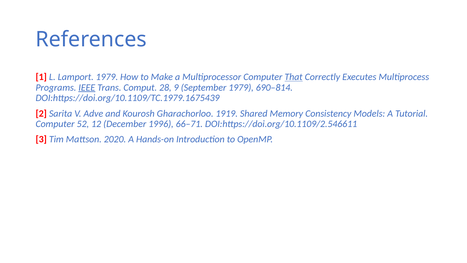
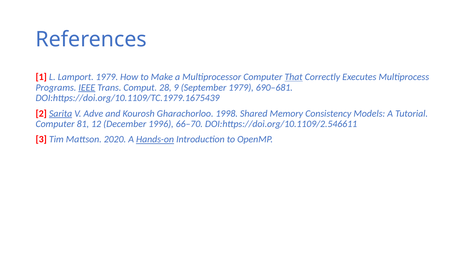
690–814: 690–814 -> 690–681
Sarita underline: none -> present
1919: 1919 -> 1998
52: 52 -> 81
66–71: 66–71 -> 66–70
Hands-on underline: none -> present
